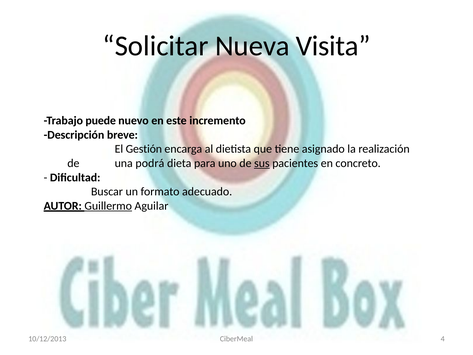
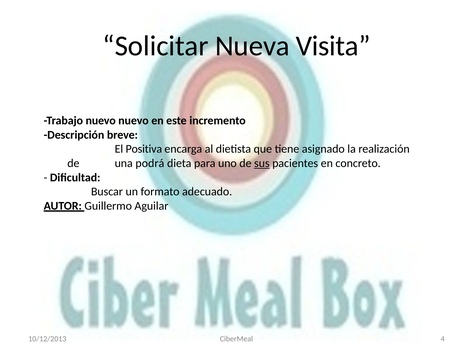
Trabajo puede: puede -> nuevo
Gestión: Gestión -> Positiva
Guillermo underline: present -> none
